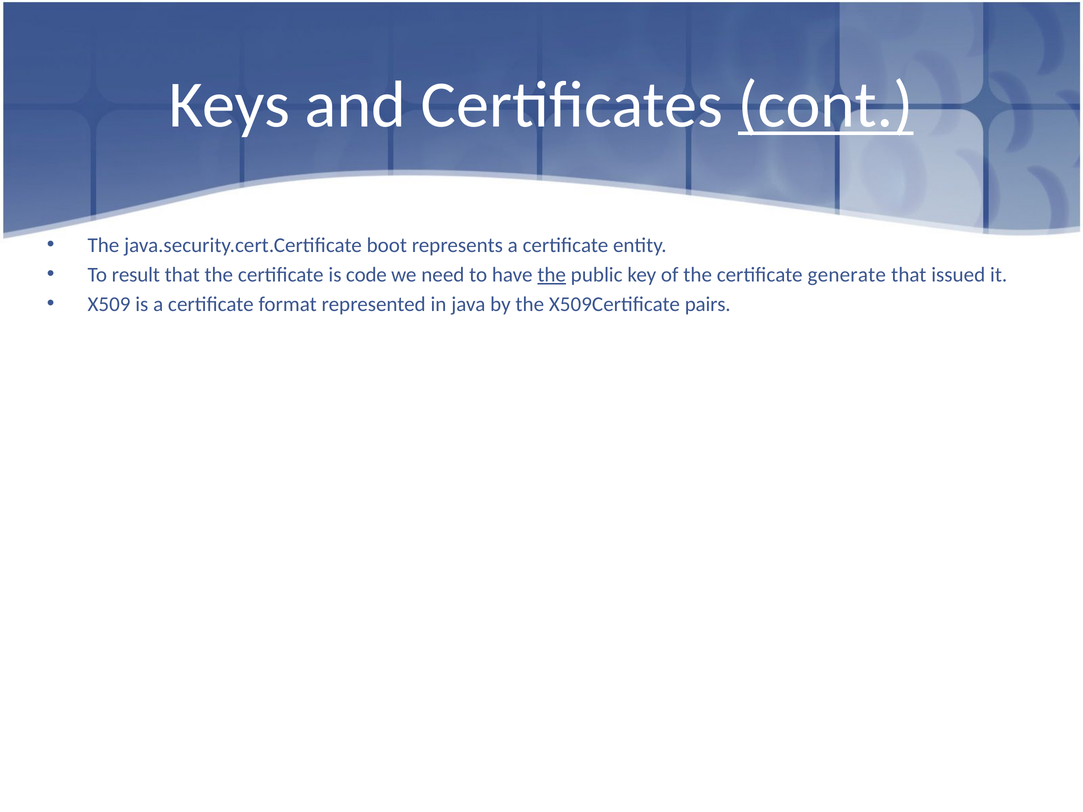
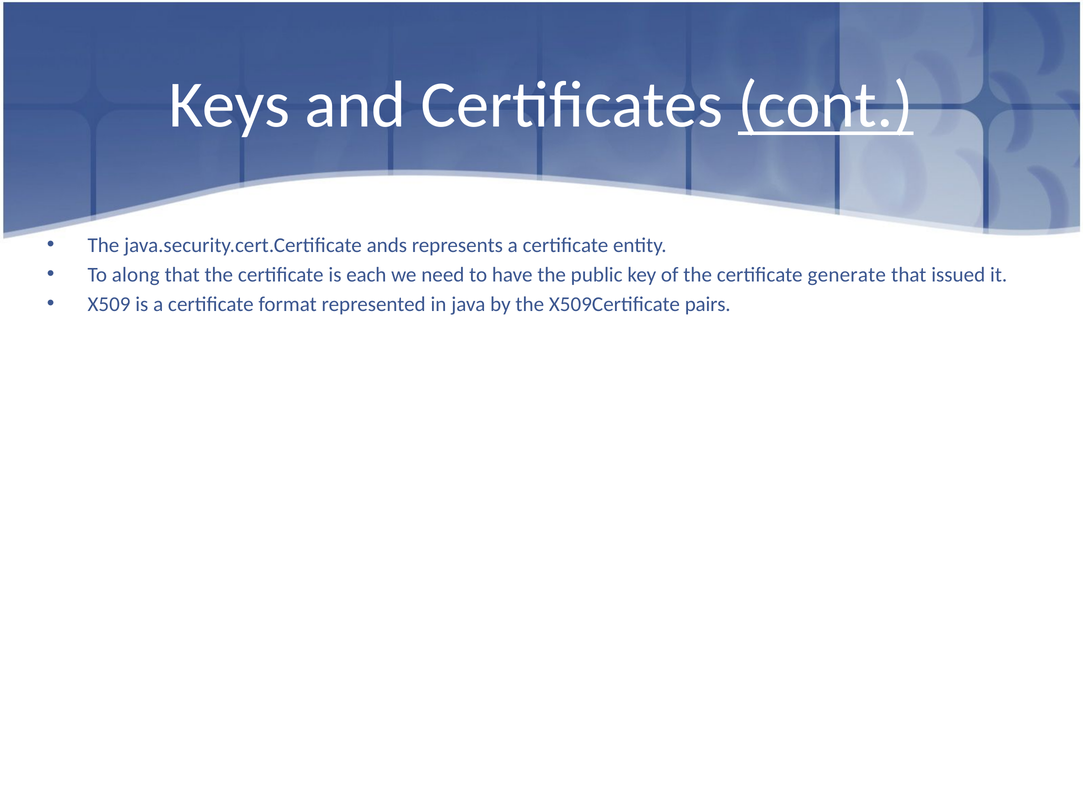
boot: boot -> ands
result: result -> along
code: code -> each
the at (552, 275) underline: present -> none
